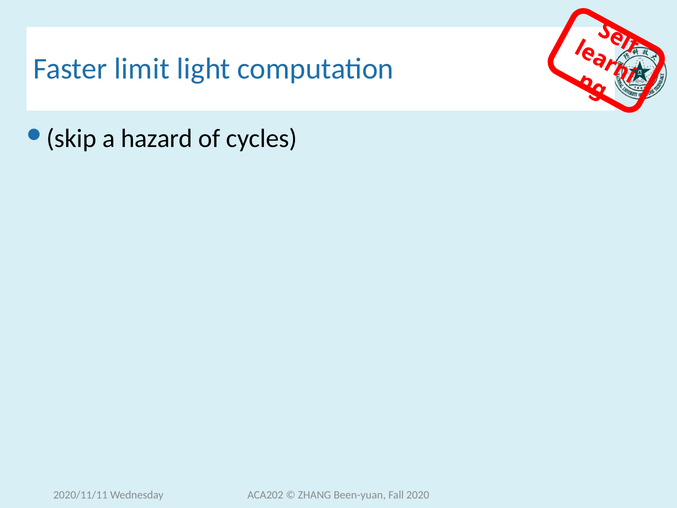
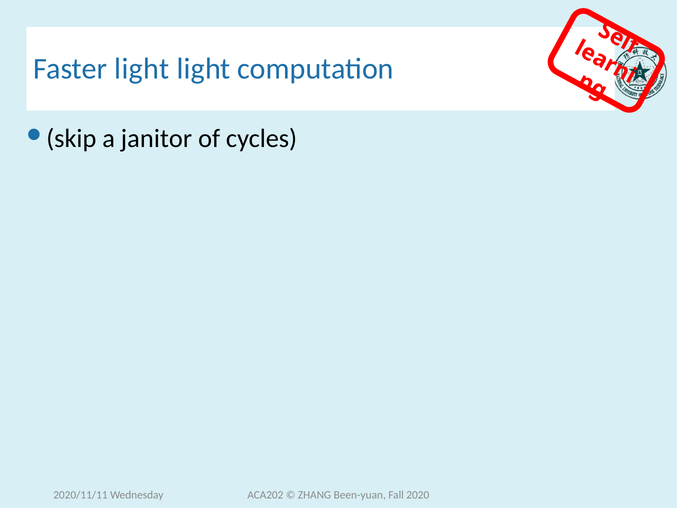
Faster limit: limit -> light
hazard: hazard -> janitor
